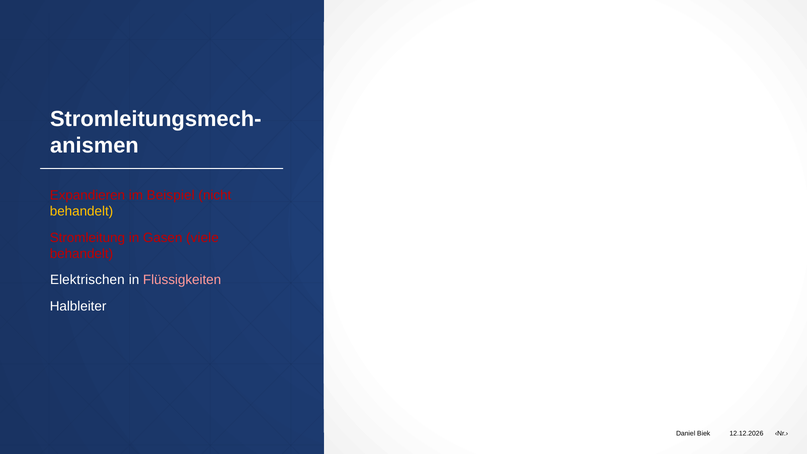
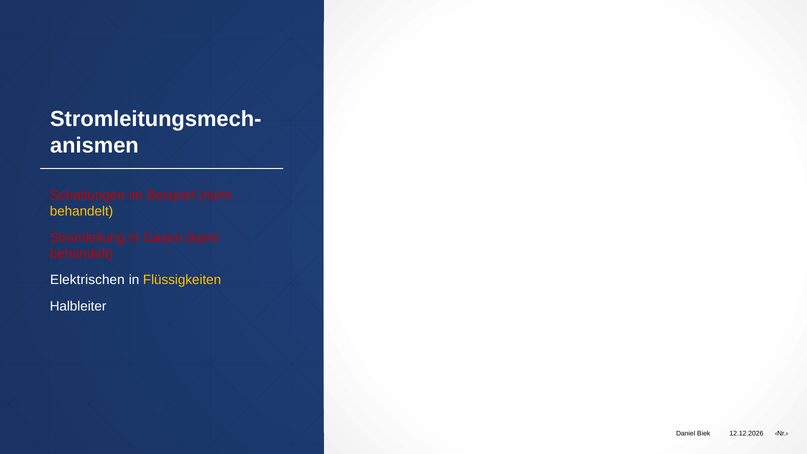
Expandieren: Expandieren -> Schaltungen
viele: viele -> kann
Flüssigkeiten colour: pink -> yellow
